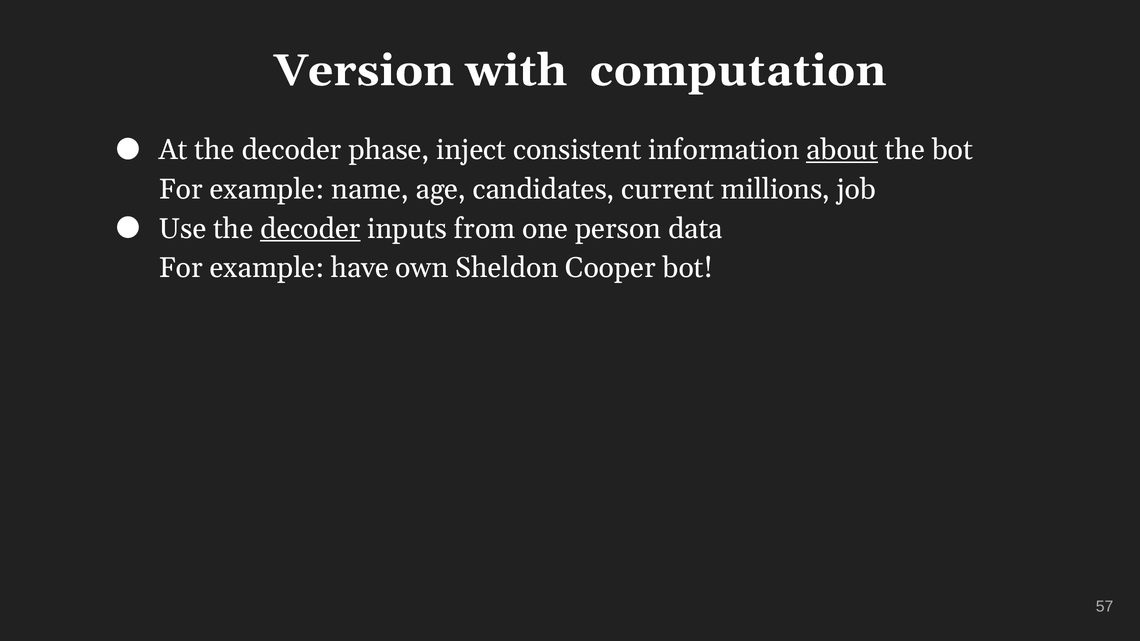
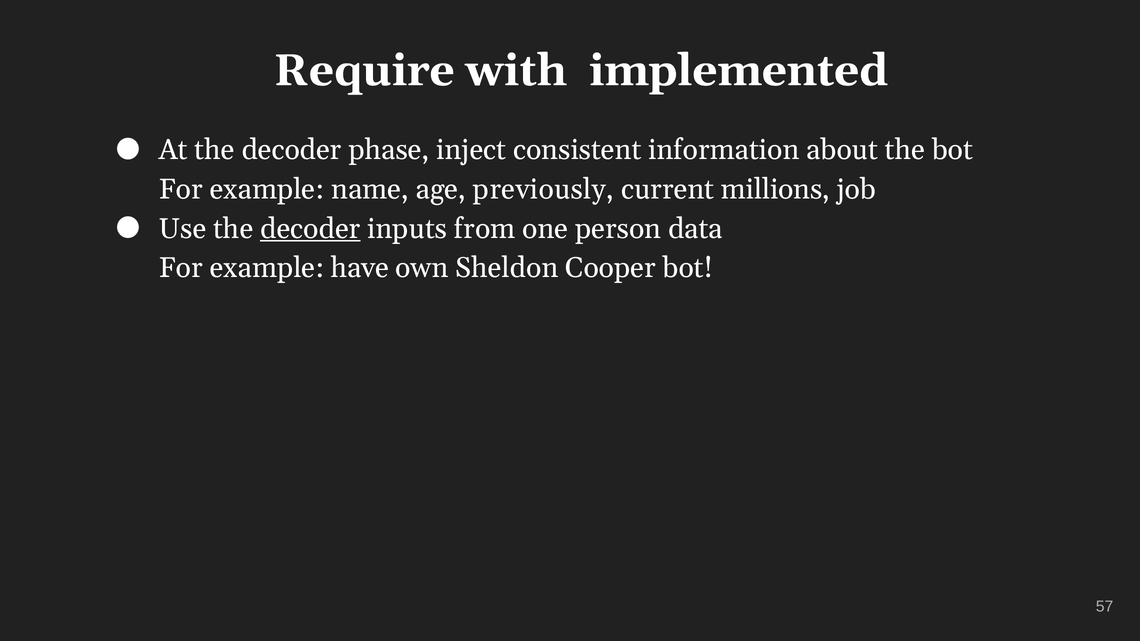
Version: Version -> Require
computation: computation -> implemented
about underline: present -> none
candidates: candidates -> previously
